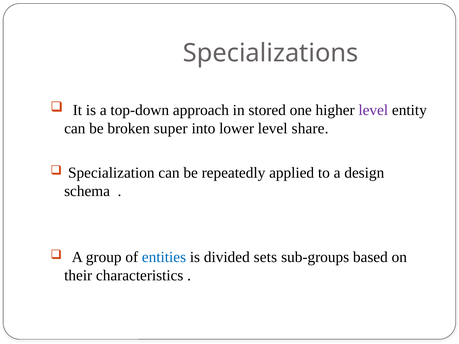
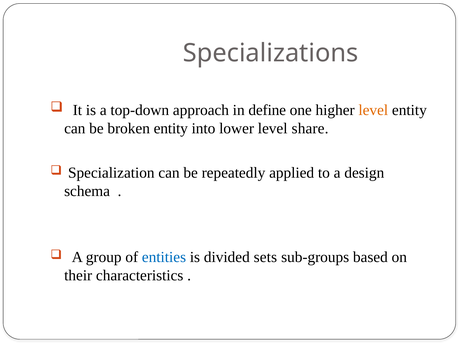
stored: stored -> define
level at (373, 110) colour: purple -> orange
broken super: super -> entity
